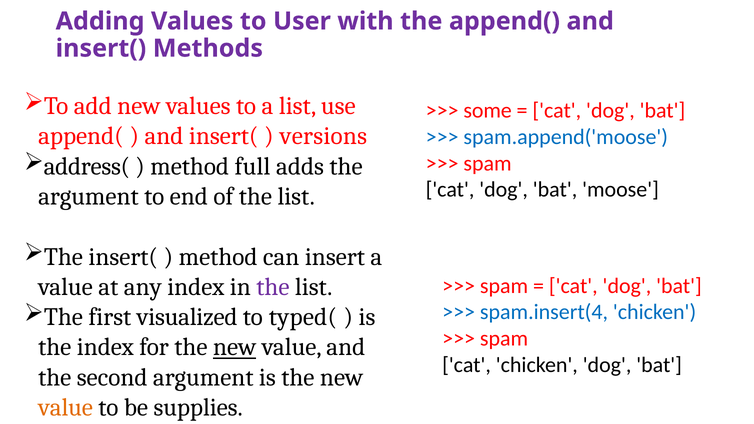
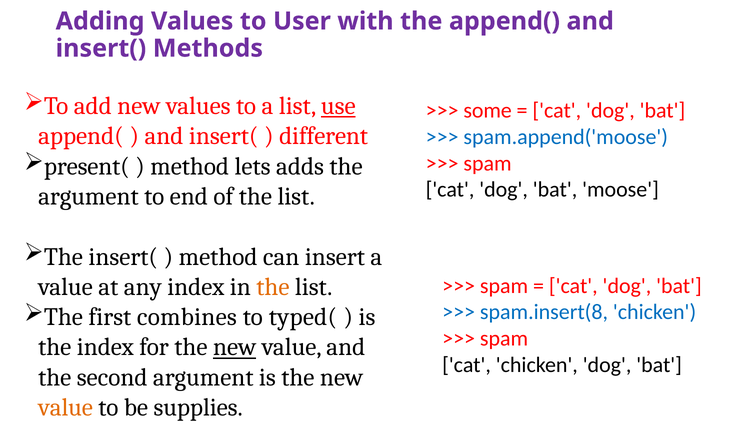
use underline: none -> present
versions: versions -> different
address(: address( -> present(
full: full -> lets
the at (273, 287) colour: purple -> orange
spam.insert(4: spam.insert(4 -> spam.insert(8
visualized: visualized -> combines
